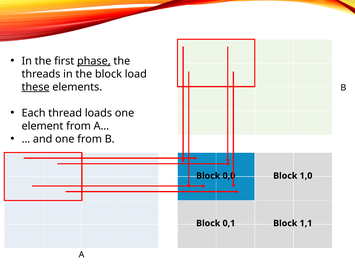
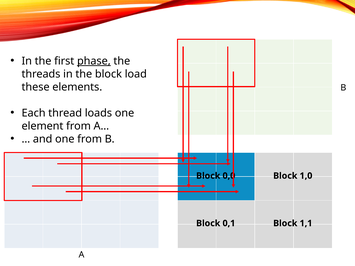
these underline: present -> none
